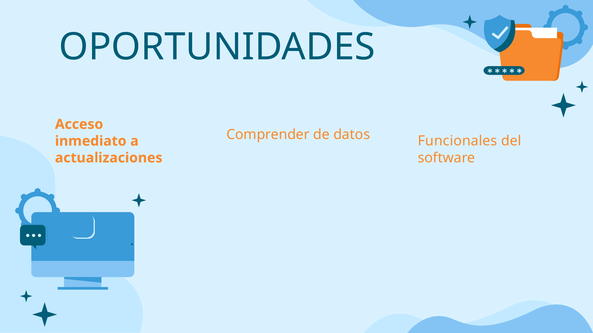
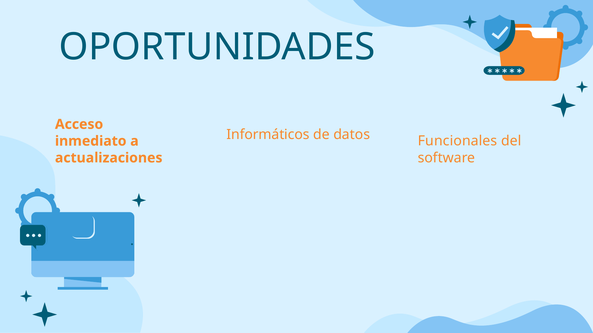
Comprender: Comprender -> Informáticos
